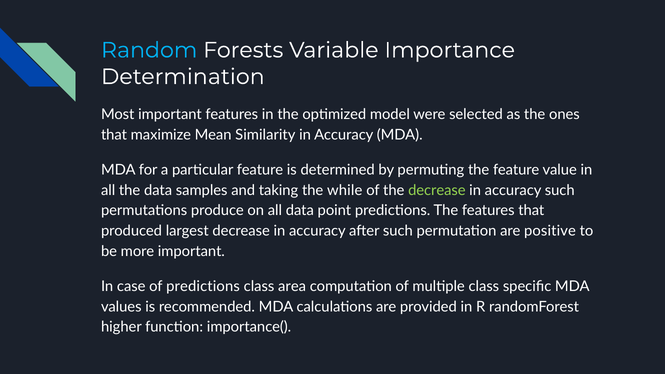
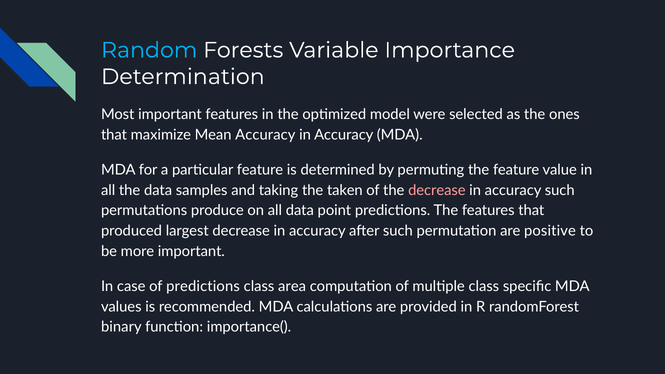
Mean Similarity: Similarity -> Accuracy
while: while -> taken
decrease at (437, 190) colour: light green -> pink
higher: higher -> binary
